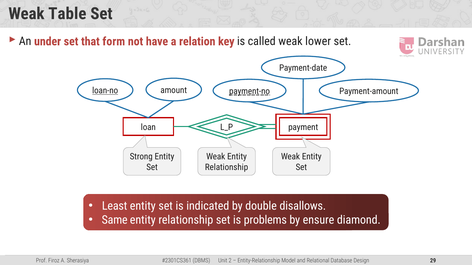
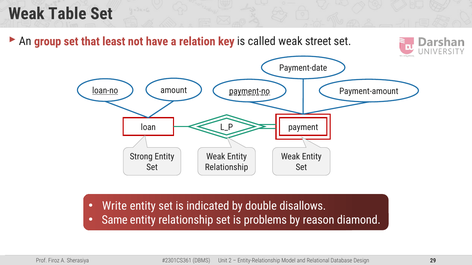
under: under -> group
form: form -> least
lower: lower -> street
Least: Least -> Write
ensure: ensure -> reason
